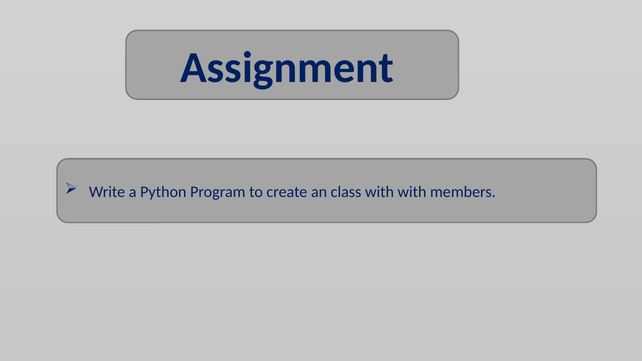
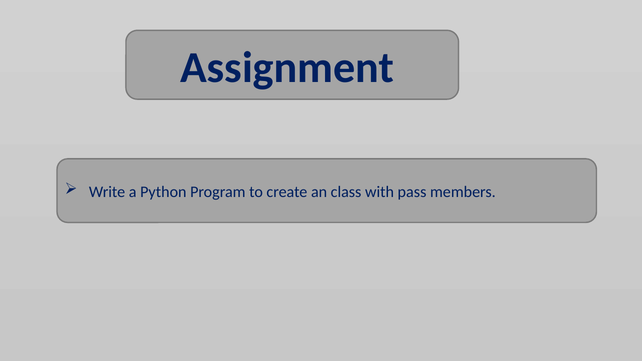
with with: with -> pass
